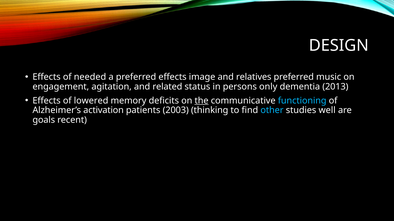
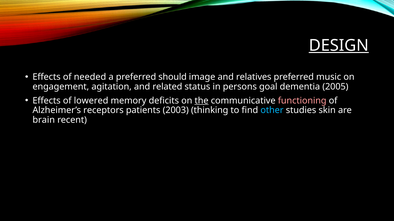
DESIGN underline: none -> present
preferred effects: effects -> should
only: only -> goal
2013: 2013 -> 2005
functioning colour: light blue -> pink
activation: activation -> receptors
well: well -> skin
goals: goals -> brain
